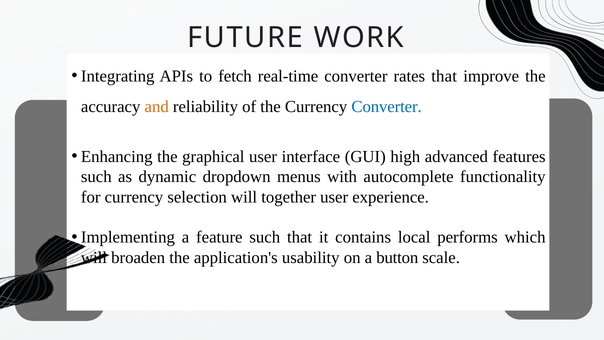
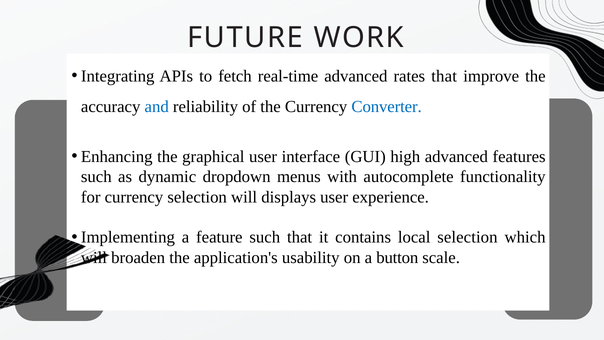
real-time converter: converter -> advanced
and colour: orange -> blue
together: together -> displays
local performs: performs -> selection
